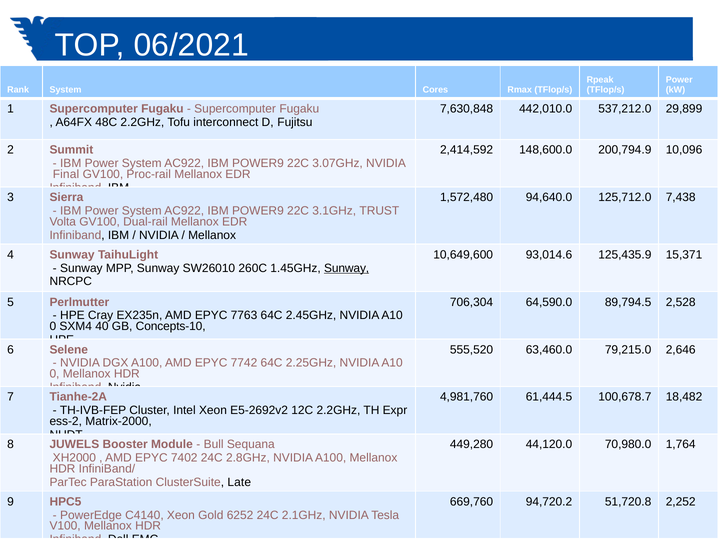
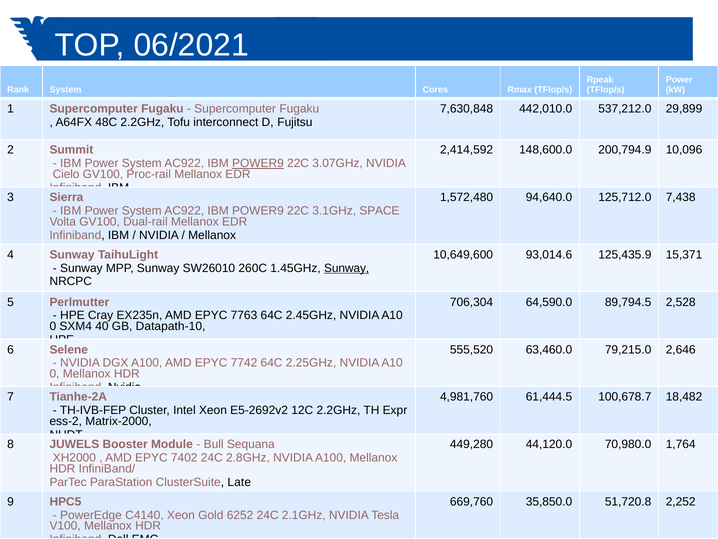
POWER9 at (258, 163) underline: none -> present
Final: Final -> Cielo
TRUST: TRUST -> SPACE
Concepts-10: Concepts-10 -> Datapath-10
94,720.2: 94,720.2 -> 35,850.0
